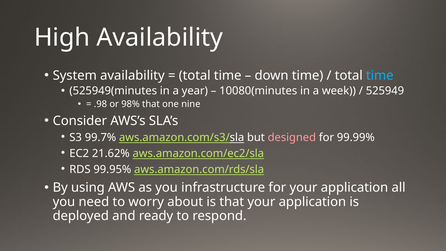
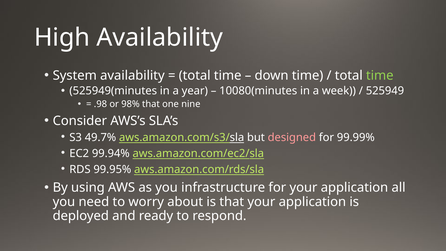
time at (380, 75) colour: light blue -> light green
99.7%: 99.7% -> 49.7%
21.62%: 21.62% -> 99.94%
